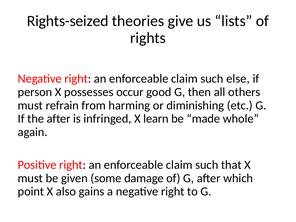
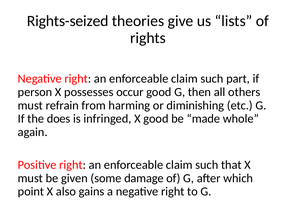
else: else -> part
the after: after -> does
X learn: learn -> good
